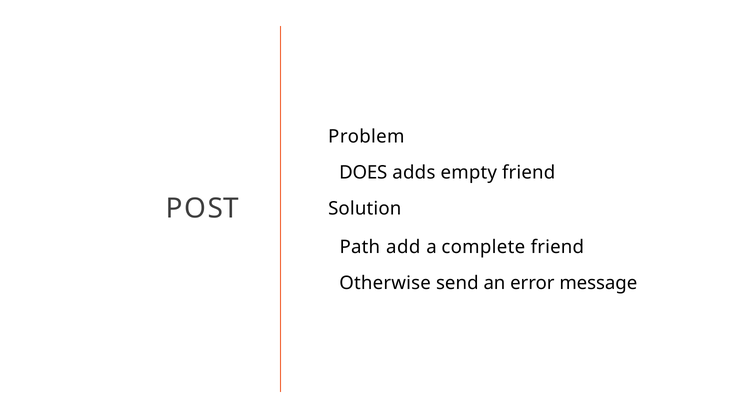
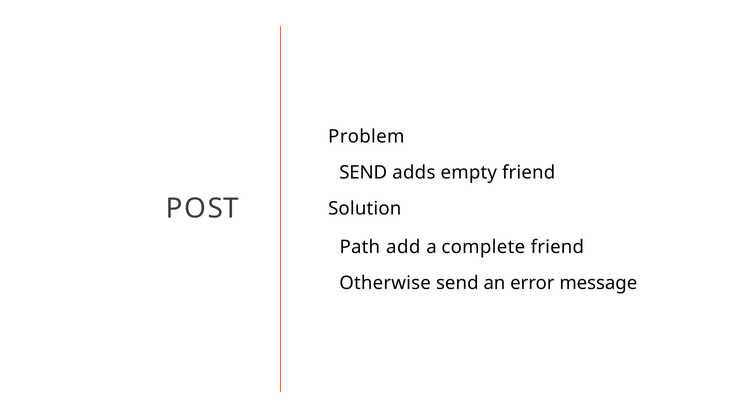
DOES at (363, 173): DOES -> SEND
